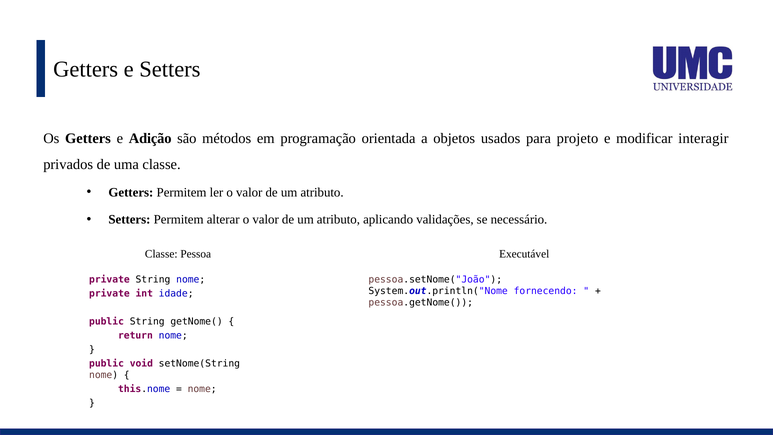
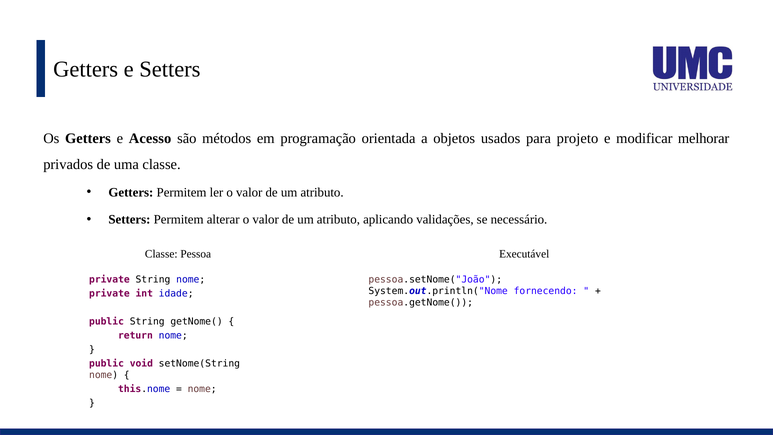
Adição: Adição -> Acesso
interagir: interagir -> melhorar
